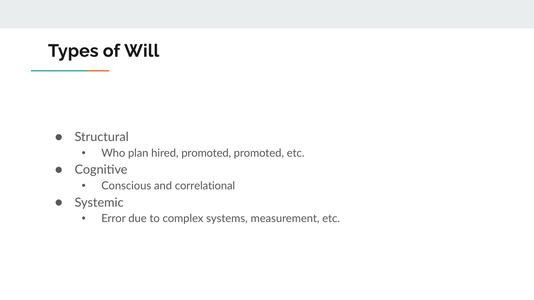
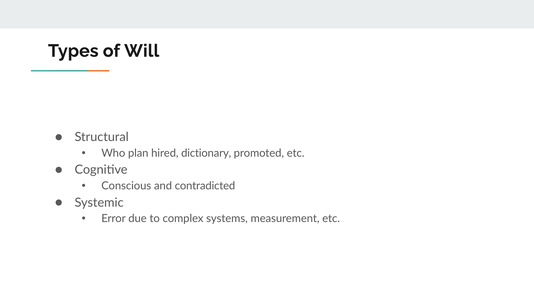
hired promoted: promoted -> dictionary
correlational: correlational -> contradicted
